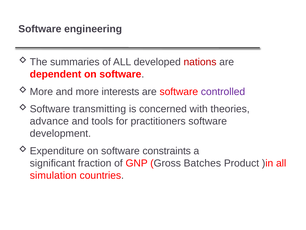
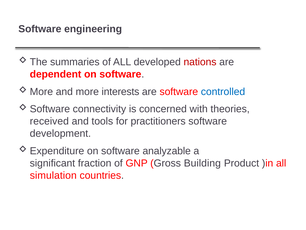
controlled colour: purple -> blue
transmitting: transmitting -> connectivity
advance: advance -> received
constraints: constraints -> analyzable
Batches: Batches -> Building
